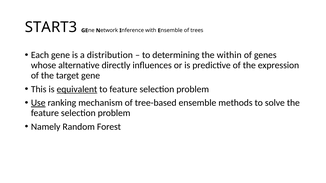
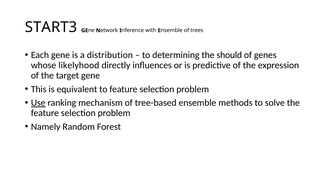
within: within -> should
alternative: alternative -> likelyhood
equivalent underline: present -> none
